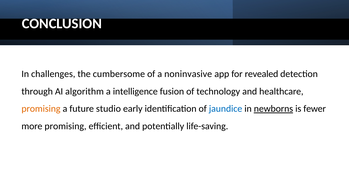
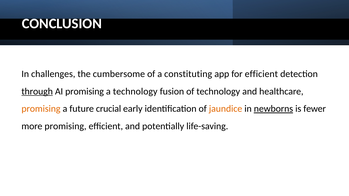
noninvasive: noninvasive -> constituting
for revealed: revealed -> efficient
through underline: none -> present
AI algorithm: algorithm -> promising
a intelligence: intelligence -> technology
studio: studio -> crucial
jaundice colour: blue -> orange
